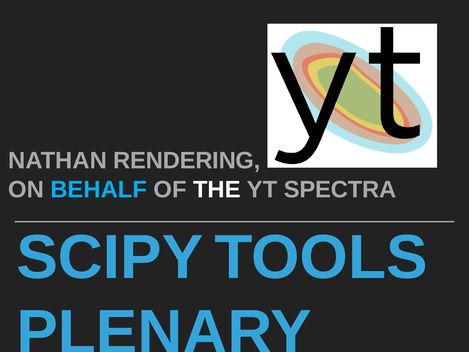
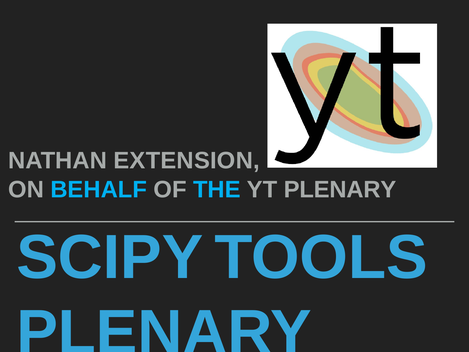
RENDERING: RENDERING -> EXTENSION
THE colour: white -> light blue
YT SPECTRA: SPECTRA -> PLENARY
